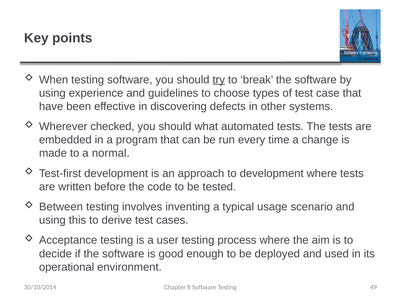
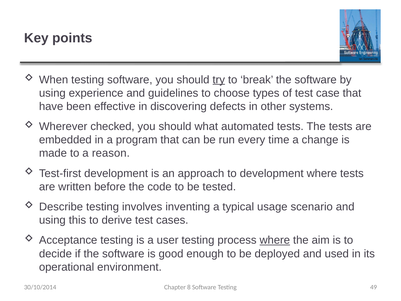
normal: normal -> reason
Between: Between -> Describe
where at (275, 240) underline: none -> present
